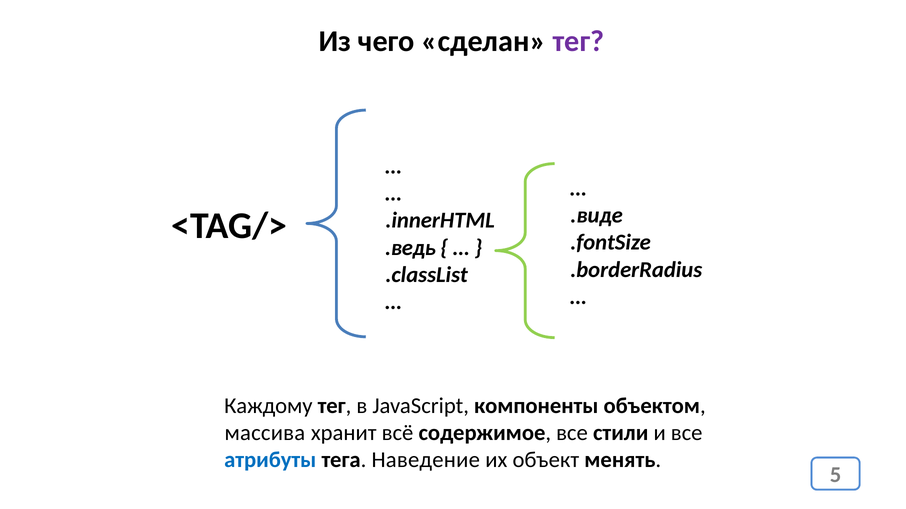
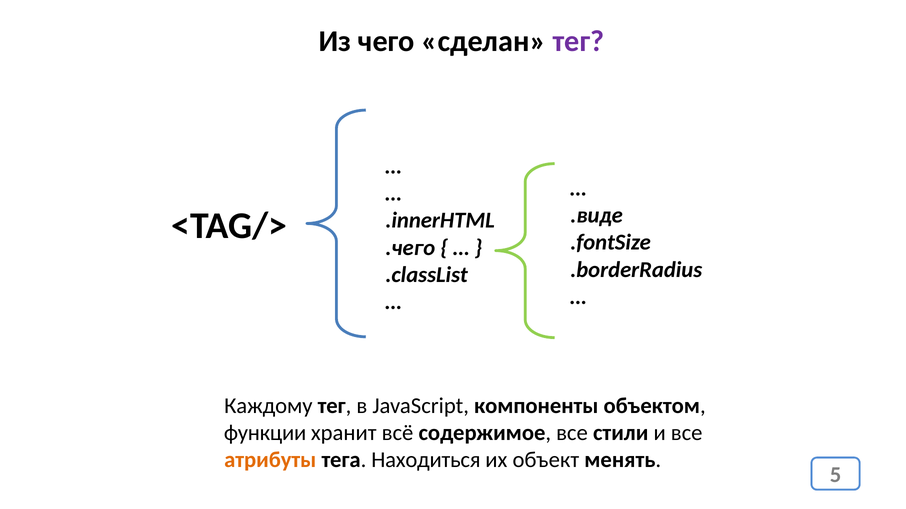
.ведь: .ведь -> .чего
массива: массива -> функции
атрибуты colour: blue -> orange
Наведение: Наведение -> Находиться
